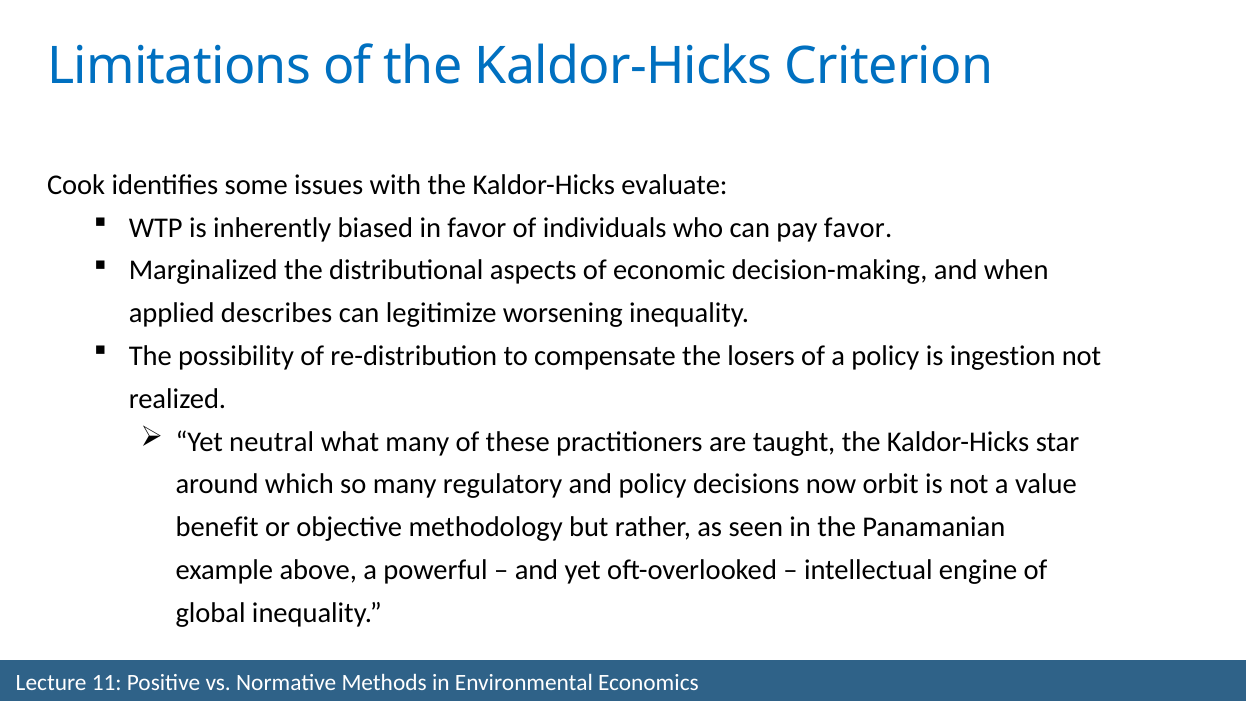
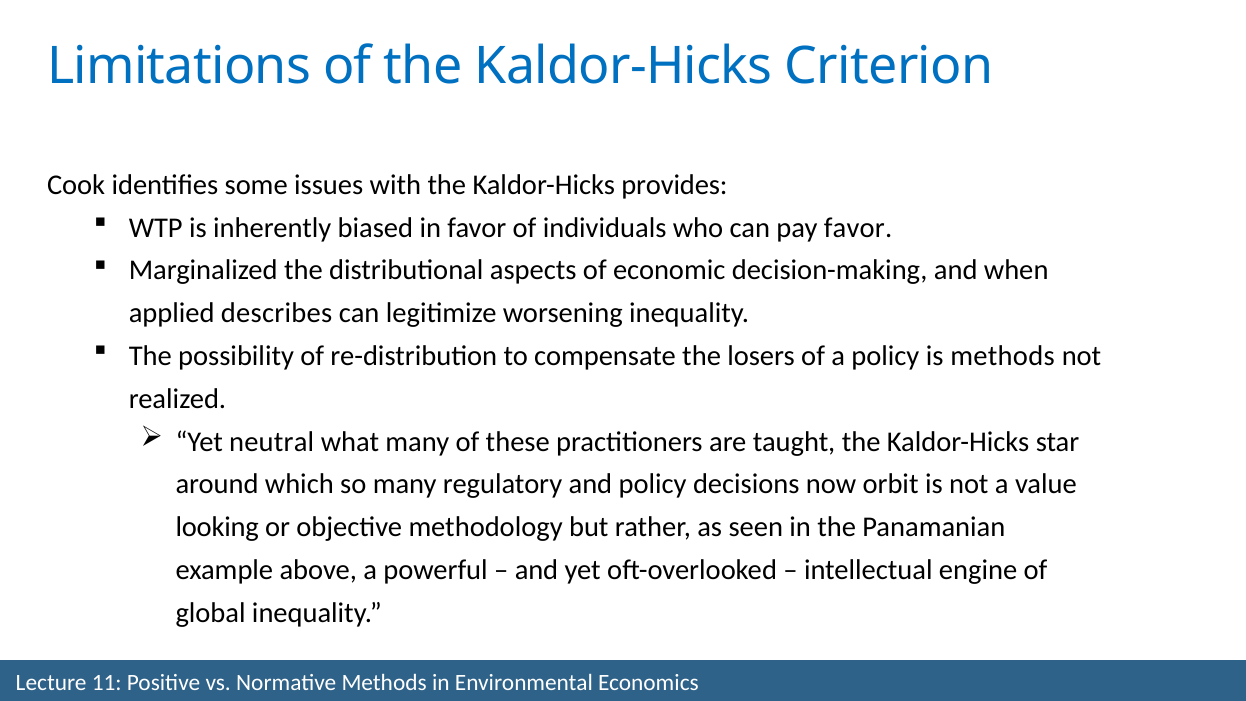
evaluate: evaluate -> provides
is ingestion: ingestion -> methods
benefit: benefit -> looking
